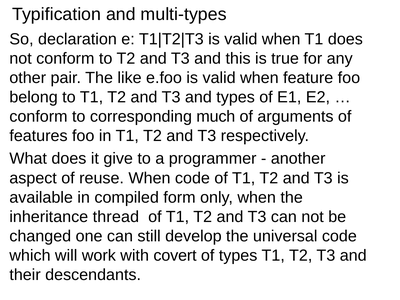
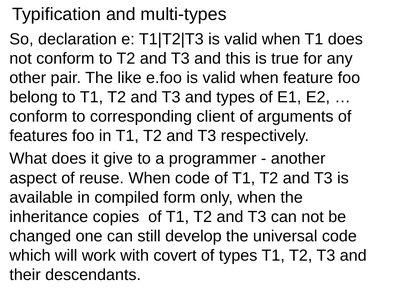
much: much -> client
thread: thread -> copies
